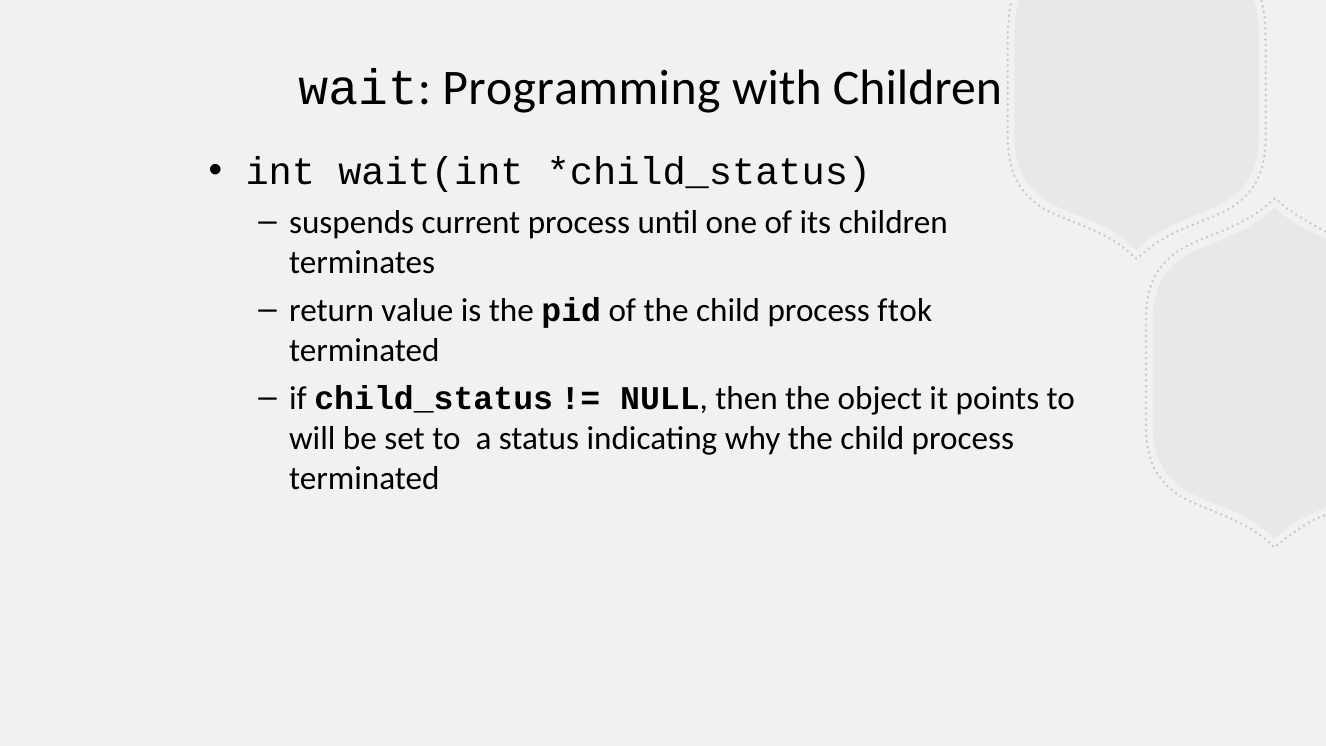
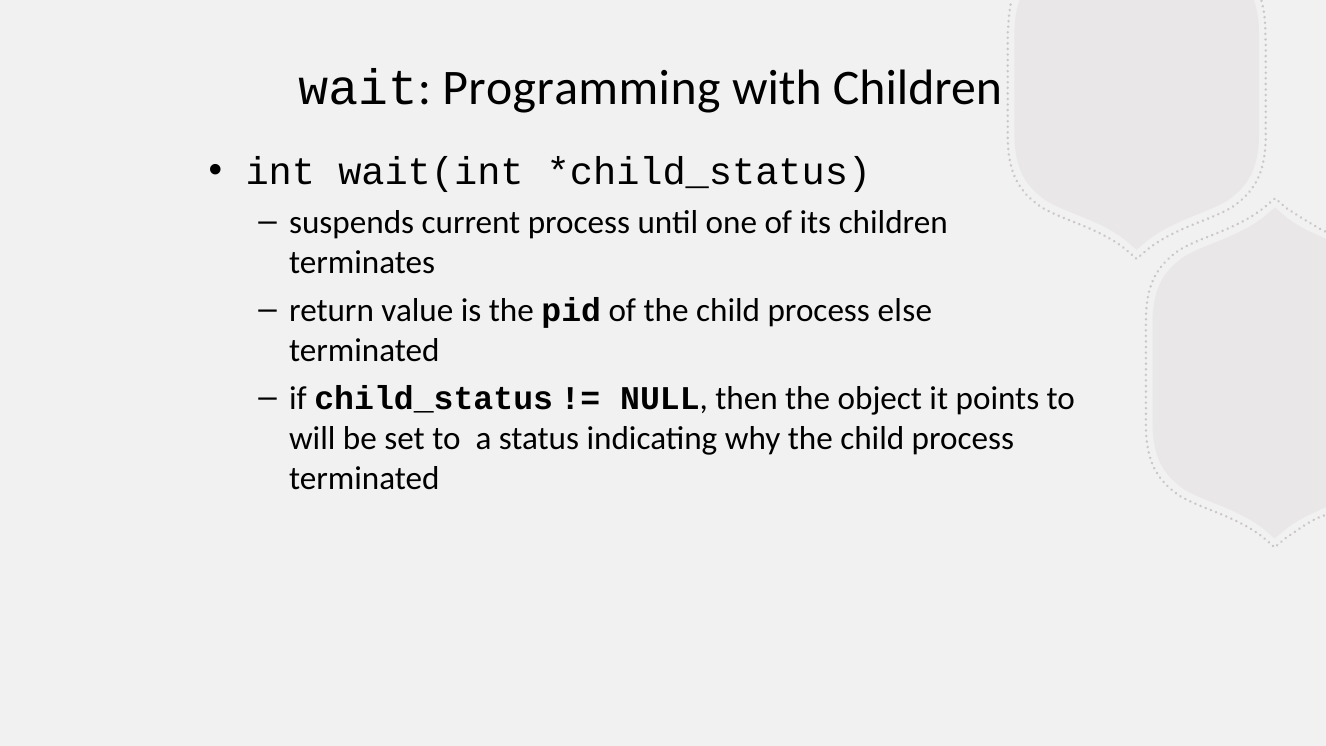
ftok: ftok -> else
